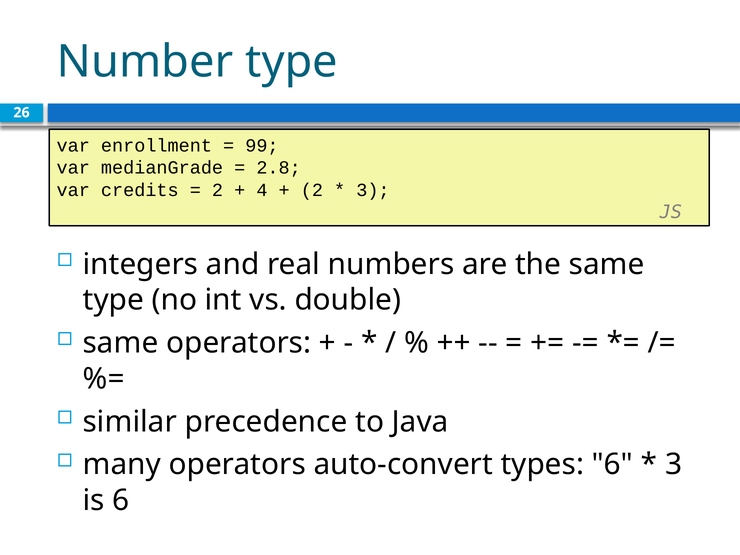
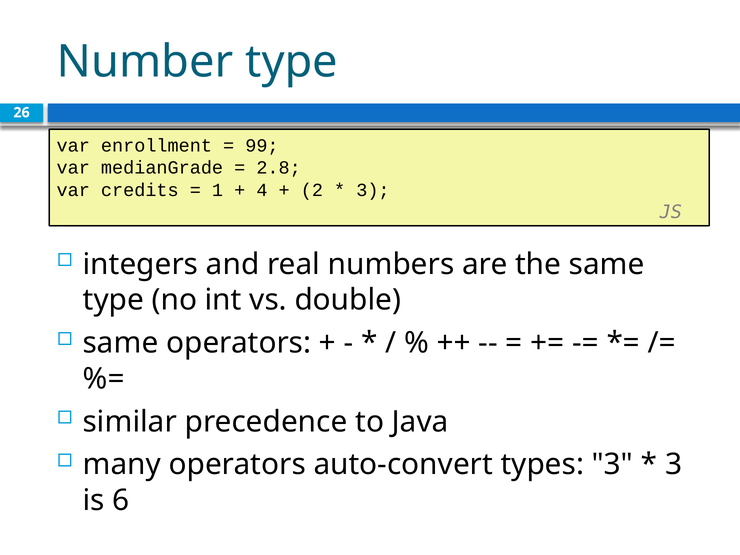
2 at (218, 190): 2 -> 1
types 6: 6 -> 3
